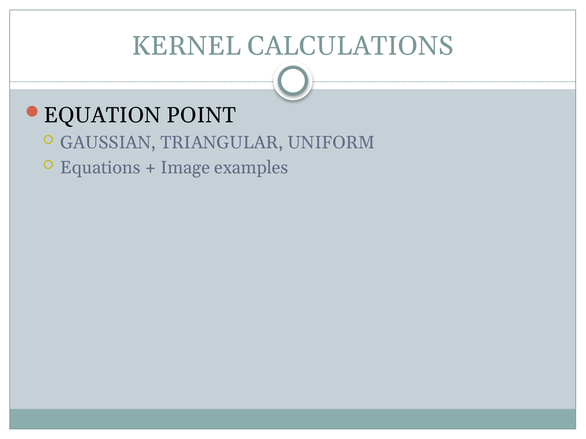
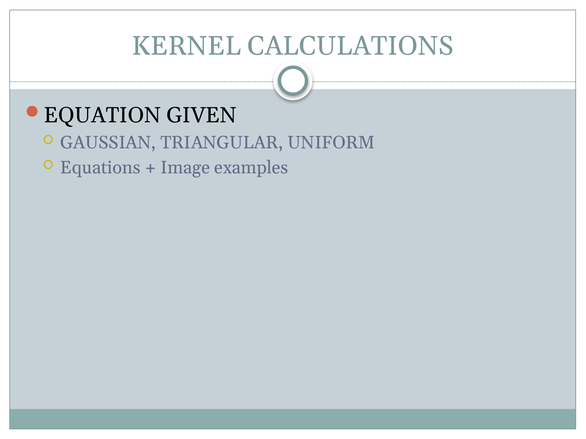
POINT: POINT -> GIVEN
